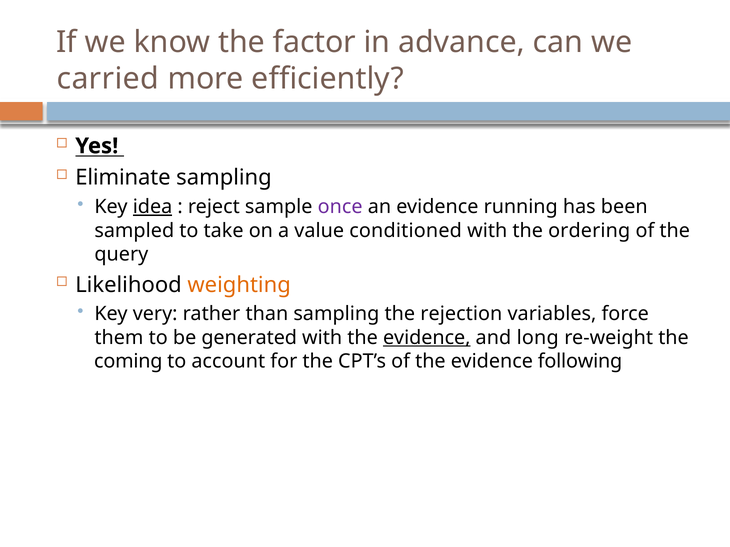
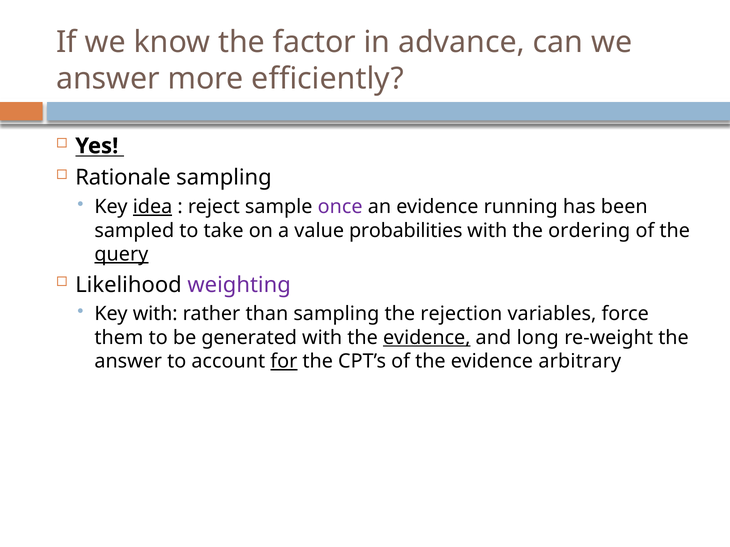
carried at (108, 79): carried -> answer
Eliminate: Eliminate -> Rationale
conditioned: conditioned -> probabilities
query underline: none -> present
weighting colour: orange -> purple
Key very: very -> with
coming at (128, 362): coming -> answer
for underline: none -> present
following: following -> arbitrary
